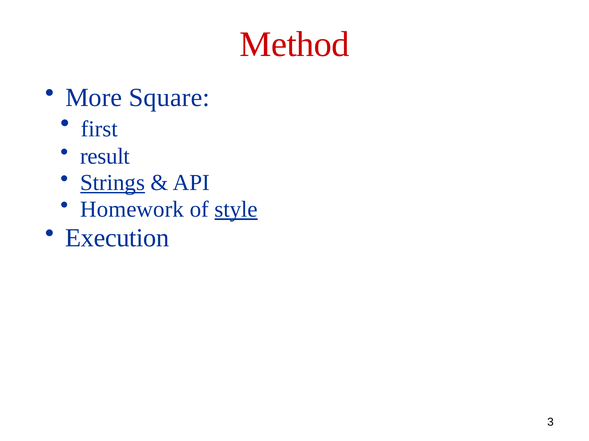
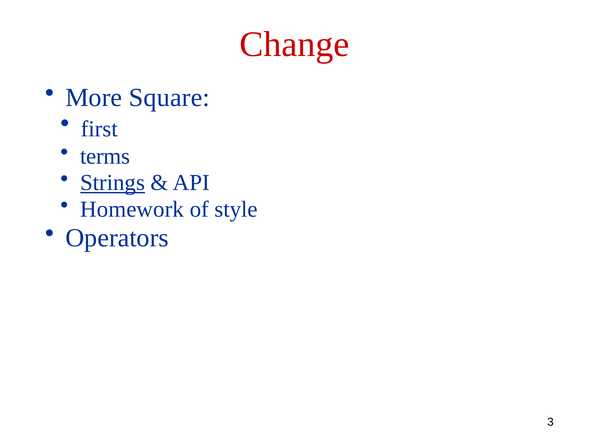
Method: Method -> Change
result: result -> terms
style underline: present -> none
Execution: Execution -> Operators
